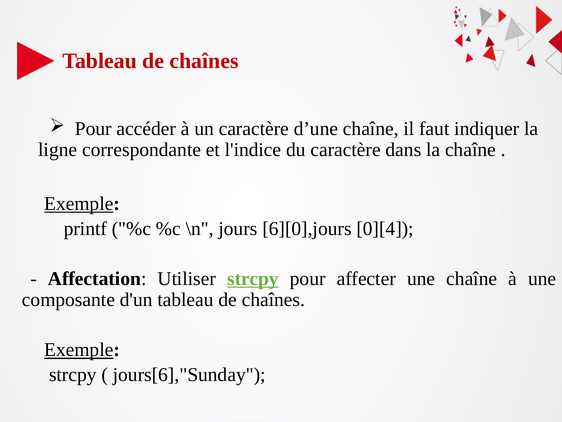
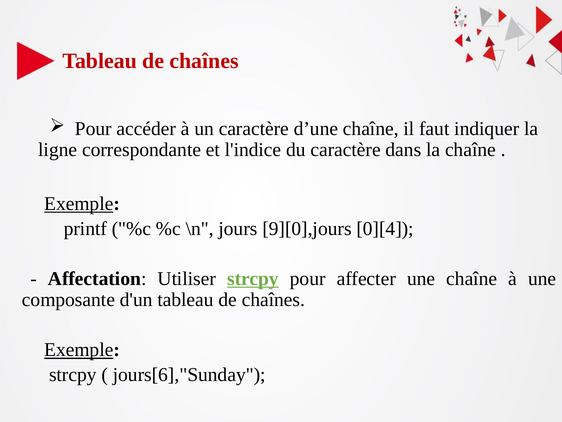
6][0],jours: 6][0],jours -> 9][0],jours
